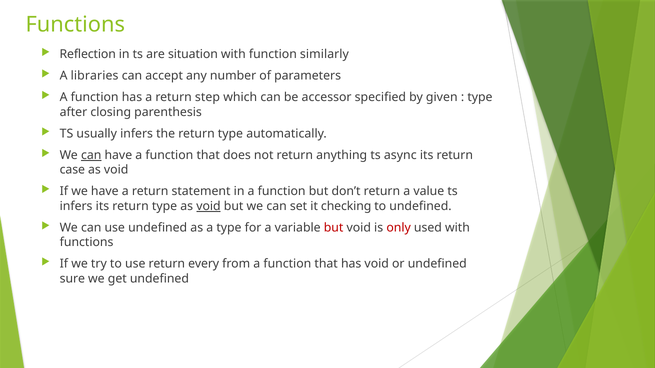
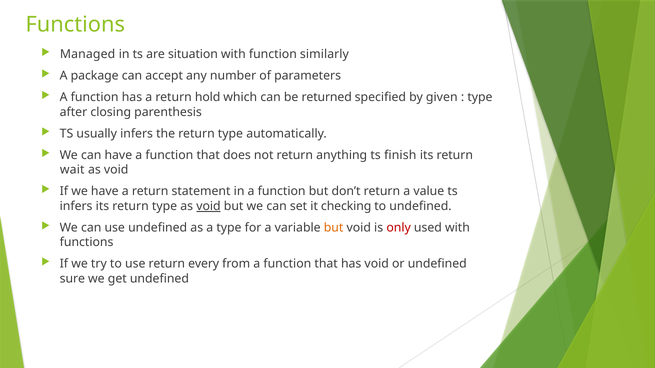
Reflection: Reflection -> Managed
libraries: libraries -> package
step: step -> hold
accessor: accessor -> returned
can at (91, 155) underline: present -> none
async: async -> finish
case: case -> wait
but at (334, 228) colour: red -> orange
